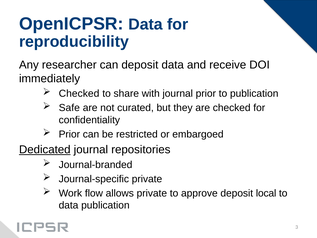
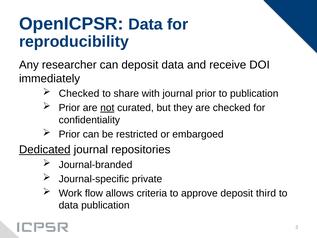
Safe at (69, 108): Safe -> Prior
not underline: none -> present
allows private: private -> criteria
local: local -> third
